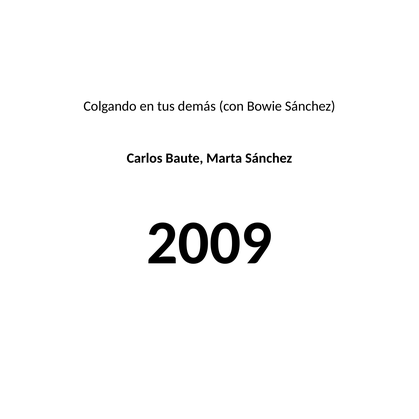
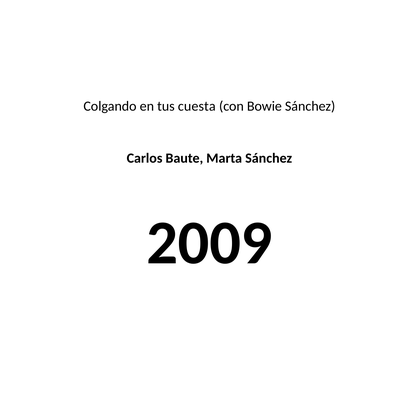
demás: demás -> cuesta
